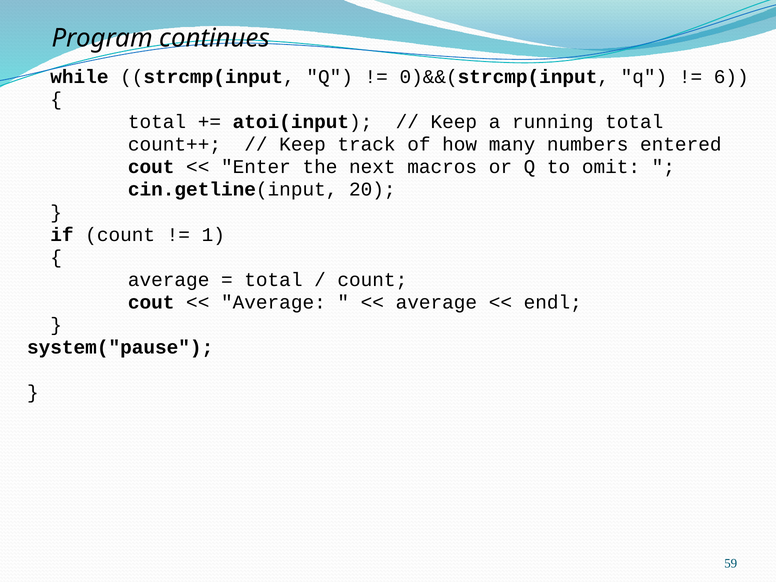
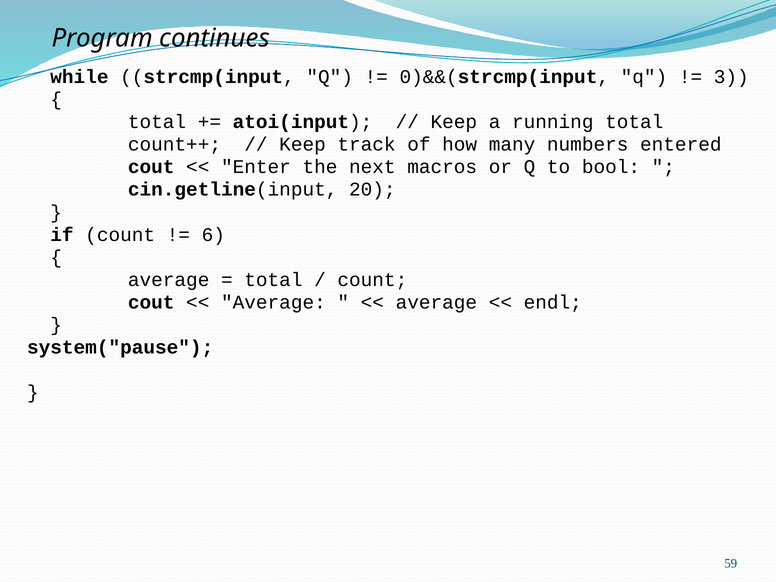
6: 6 -> 3
omit: omit -> bool
1: 1 -> 6
